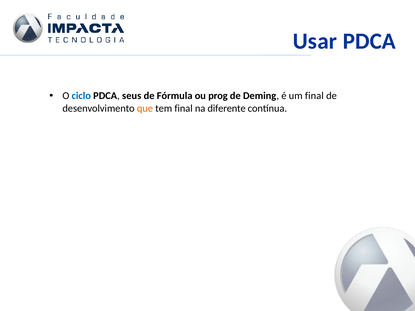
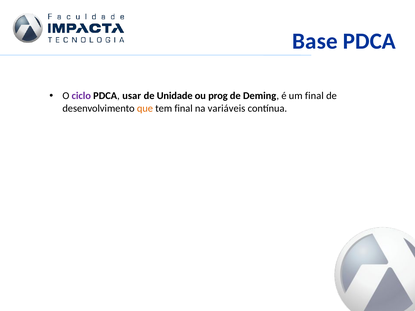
Usar: Usar -> Base
ciclo colour: blue -> purple
seus: seus -> usar
Fórmula: Fórmula -> Unidade
diferente: diferente -> variáveis
